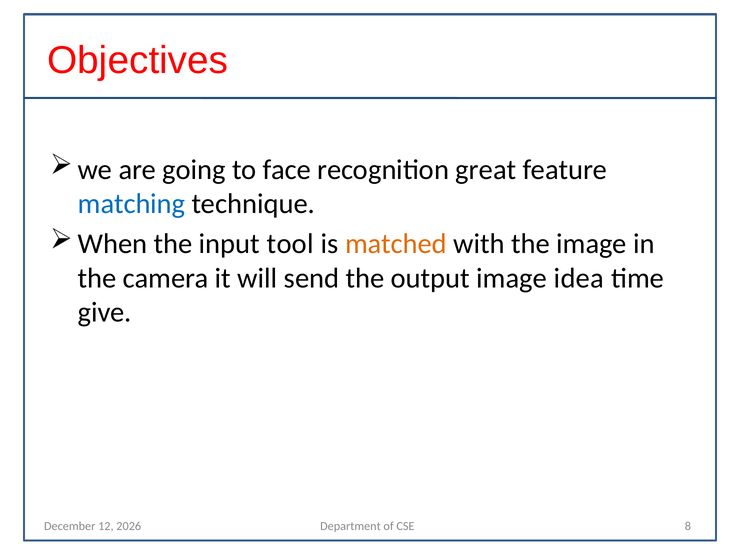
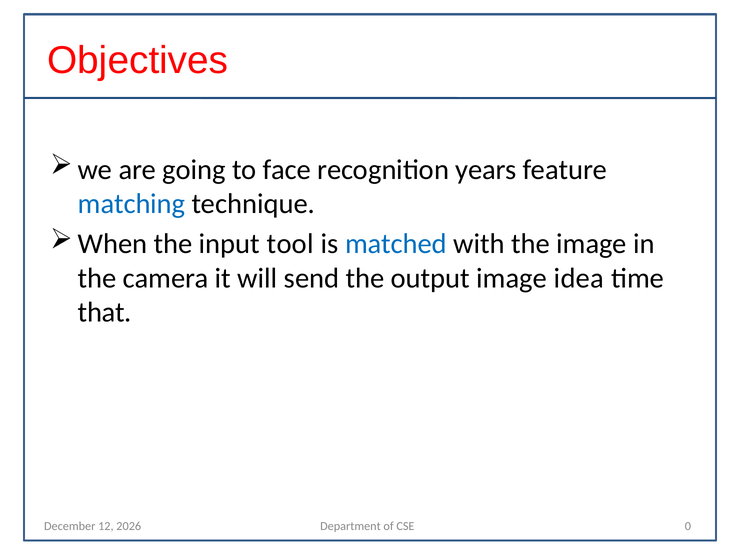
great: great -> years
matched colour: orange -> blue
give: give -> that
8: 8 -> 0
